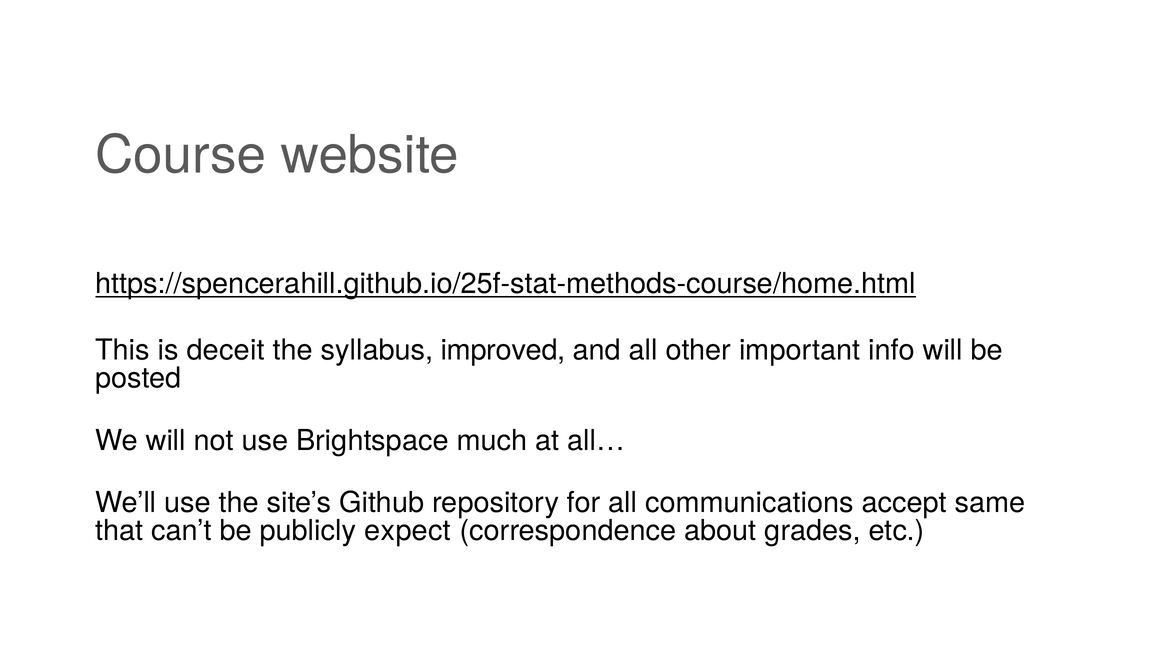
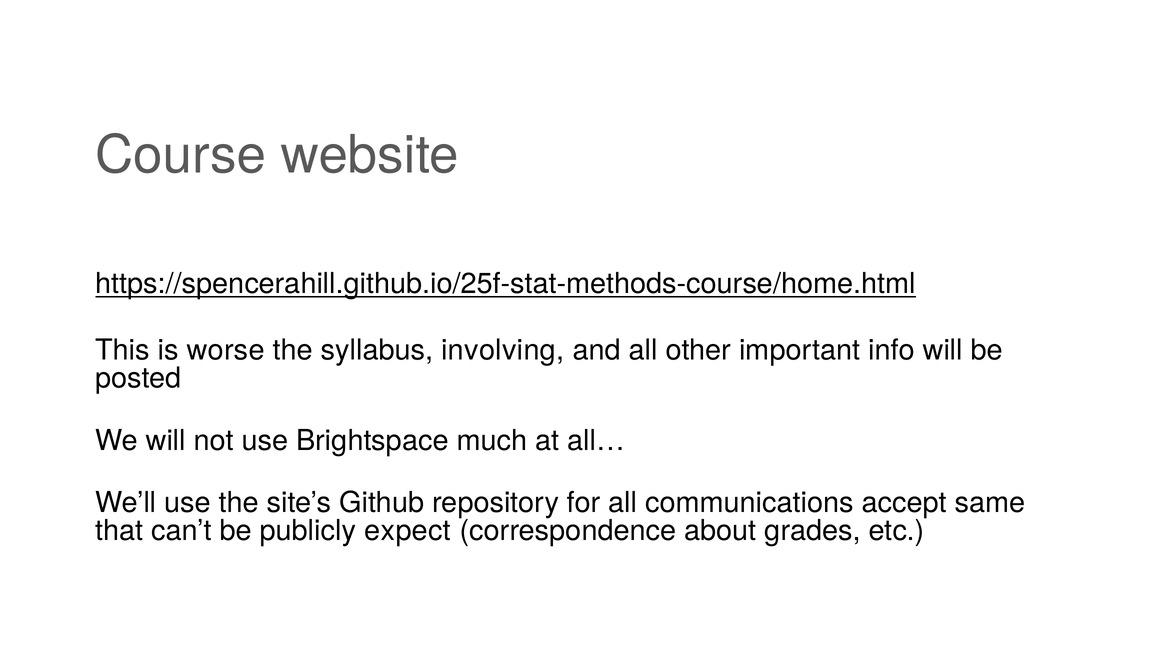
deceit: deceit -> worse
improved: improved -> involving
